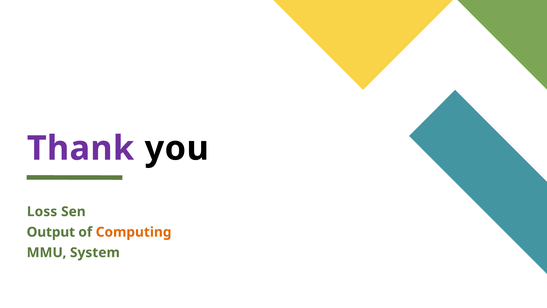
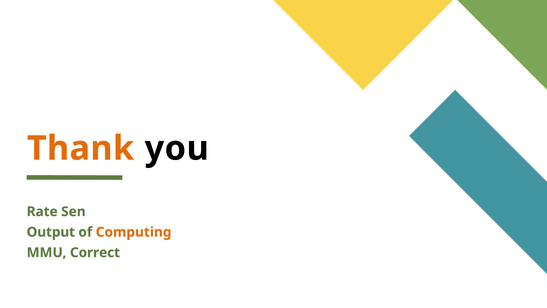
Thank colour: purple -> orange
Loss: Loss -> Rate
System: System -> Correct
